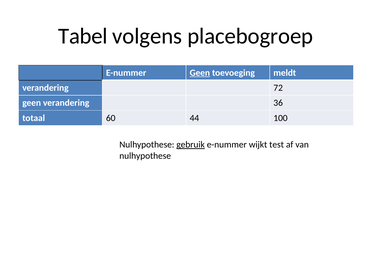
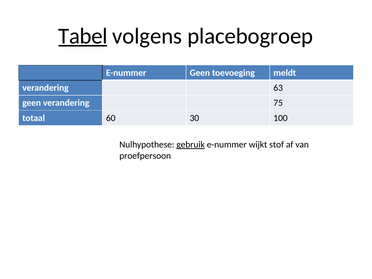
Tabel underline: none -> present
Geen at (200, 73) underline: present -> none
72: 72 -> 63
36: 36 -> 75
44: 44 -> 30
test: test -> stof
nulhypothese at (145, 156): nulhypothese -> proefpersoon
